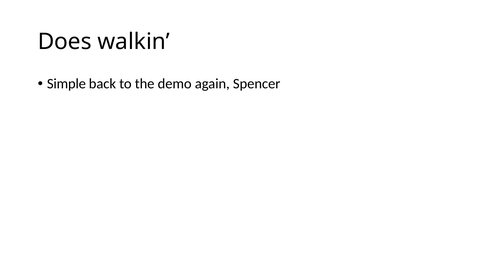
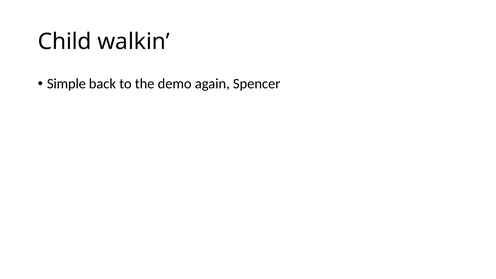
Does: Does -> Child
